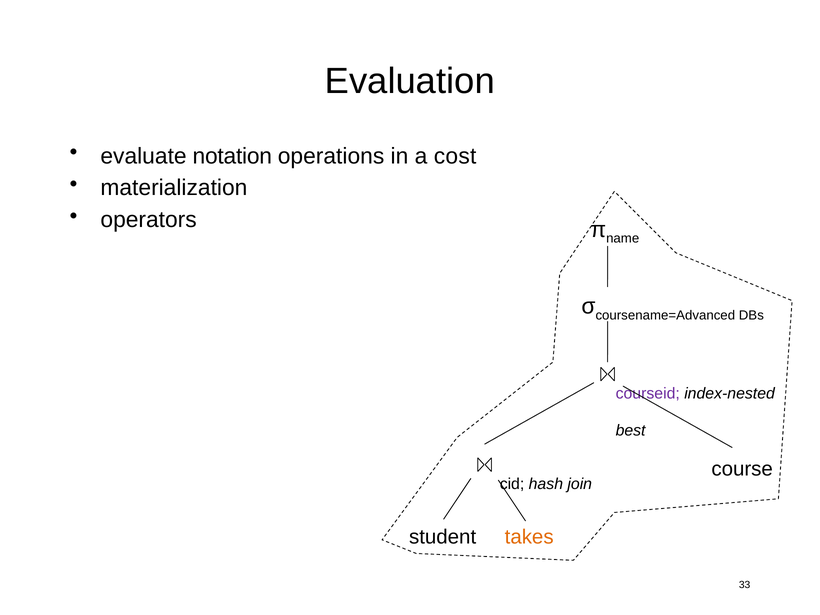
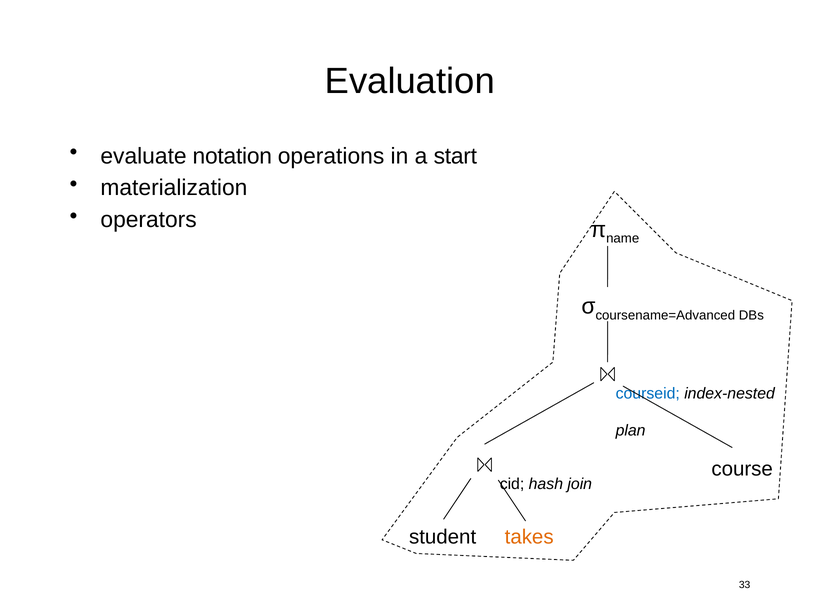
cost: cost -> start
courseid colour: purple -> blue
best: best -> plan
